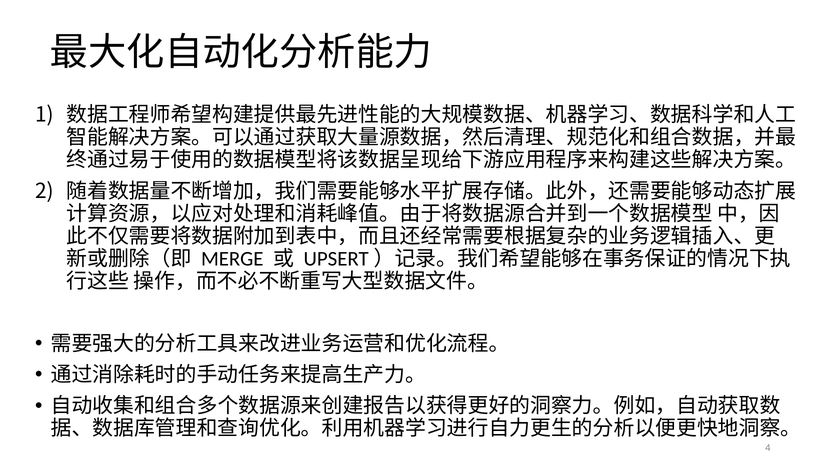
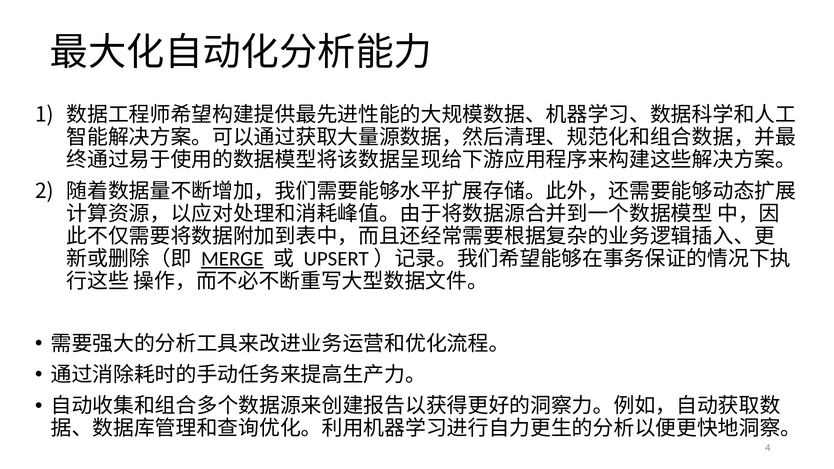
MERGE underline: none -> present
